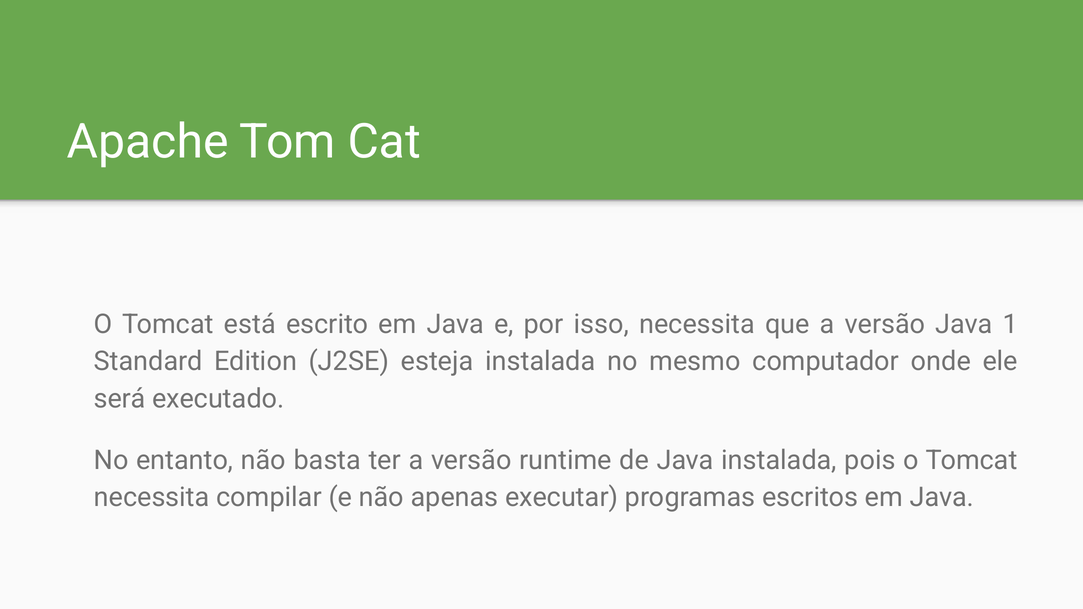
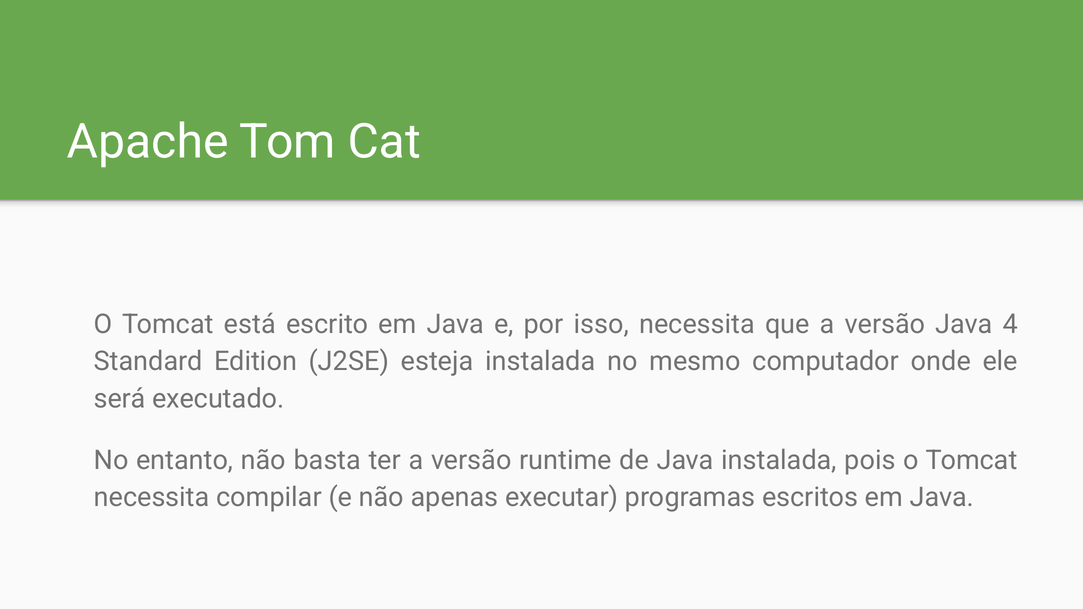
1: 1 -> 4
